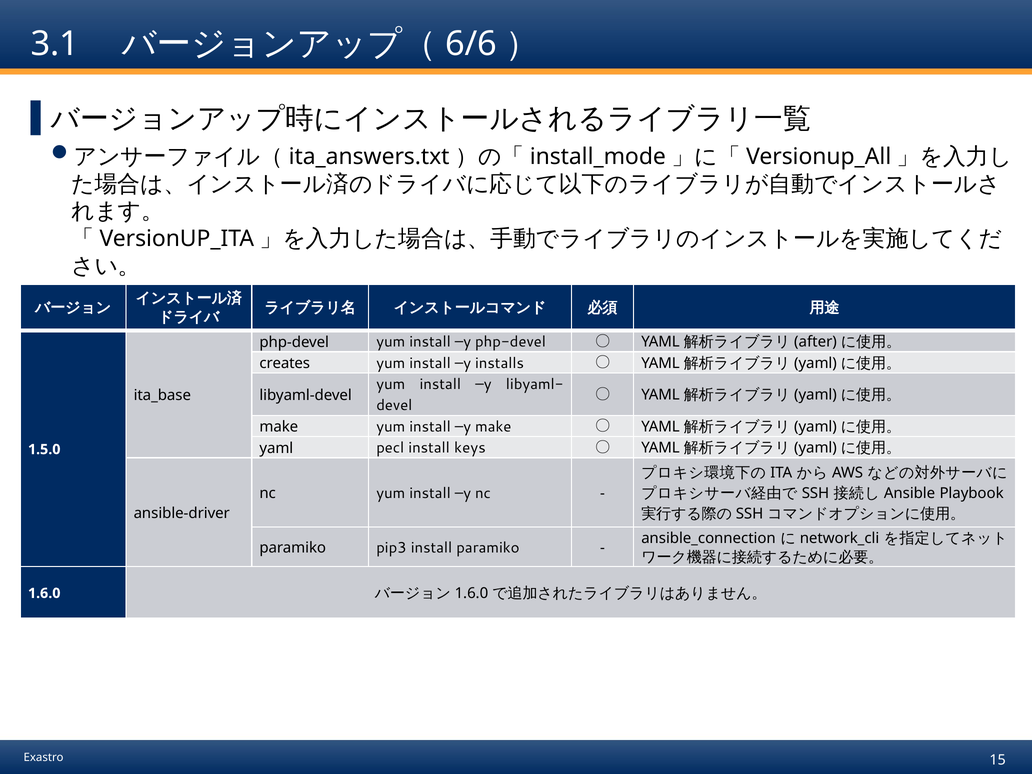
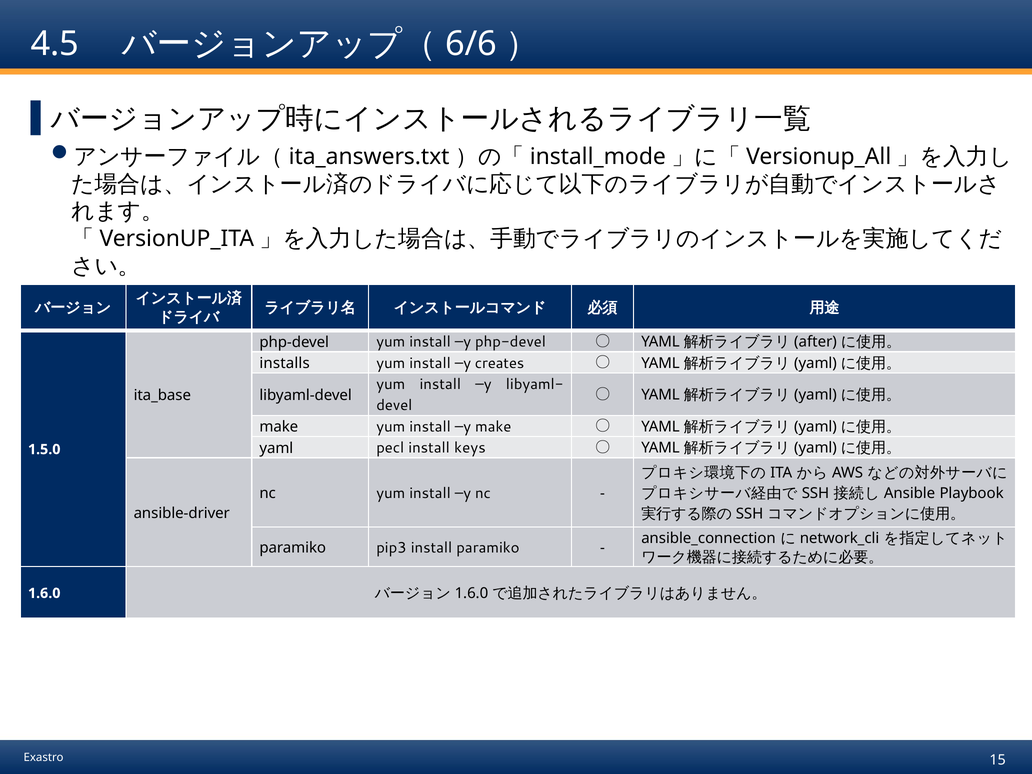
3.1: 3.1 -> 4.5
creates: creates -> installs
installs: installs -> creates
